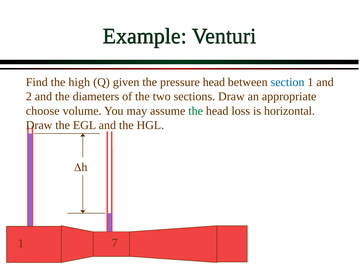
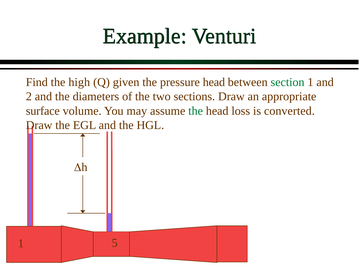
section colour: blue -> green
choose: choose -> surface
horizontal: horizontal -> converted
7: 7 -> 5
